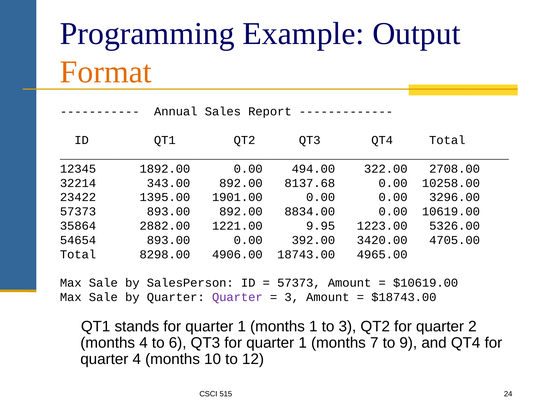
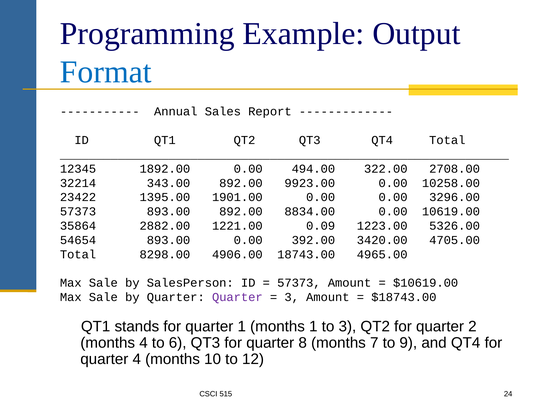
Format colour: orange -> blue
8137.68: 8137.68 -> 9923.00
9.95: 9.95 -> 0.09
QT3 for quarter 1: 1 -> 8
